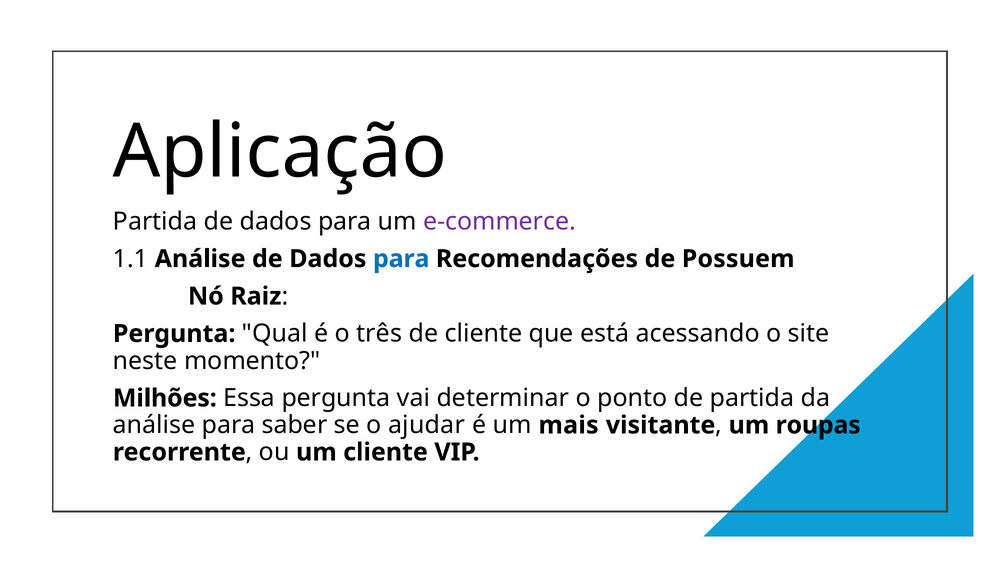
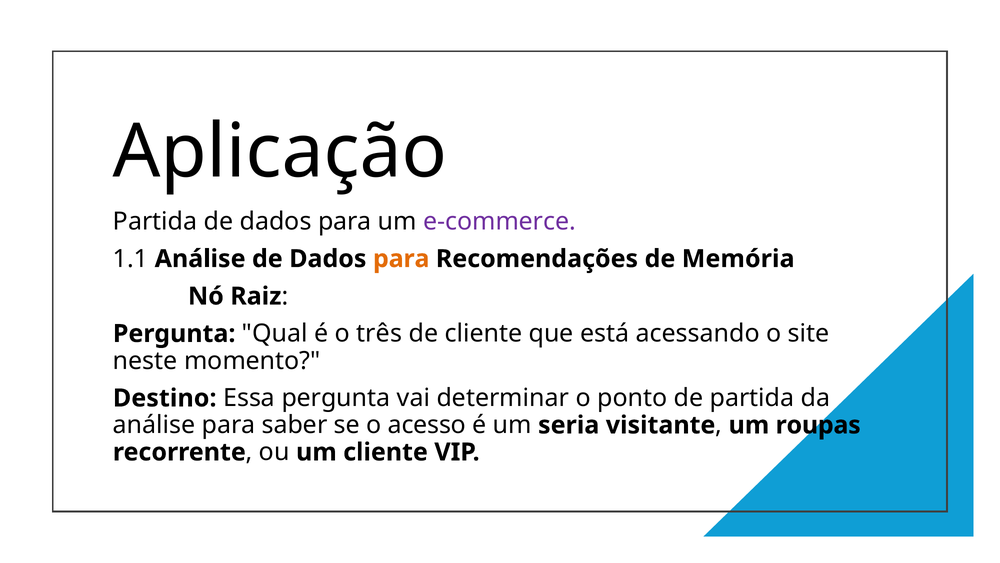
para at (401, 259) colour: blue -> orange
Possuem: Possuem -> Memória
Milhões: Milhões -> Destino
ajudar: ajudar -> acesso
mais: mais -> seria
